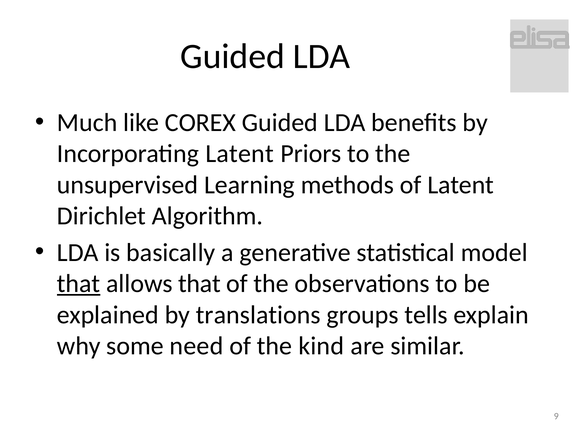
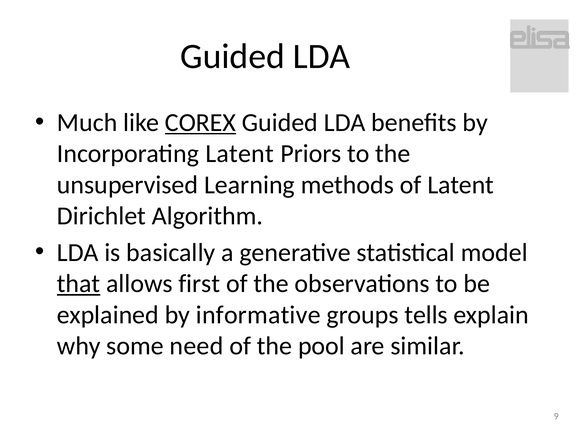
COREX underline: none -> present
allows that: that -> first
translations: translations -> informative
kind: kind -> pool
